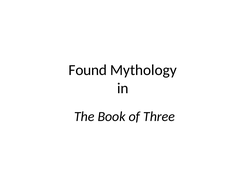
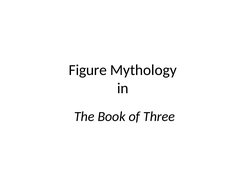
Found: Found -> Figure
